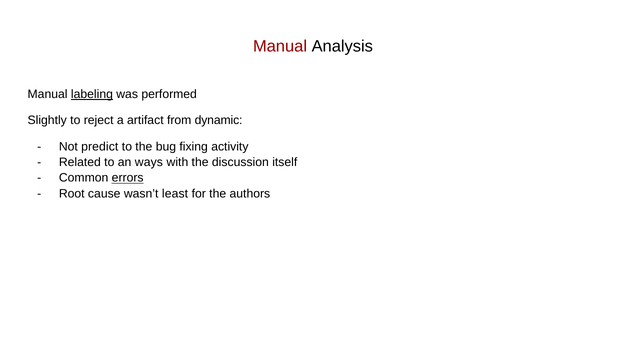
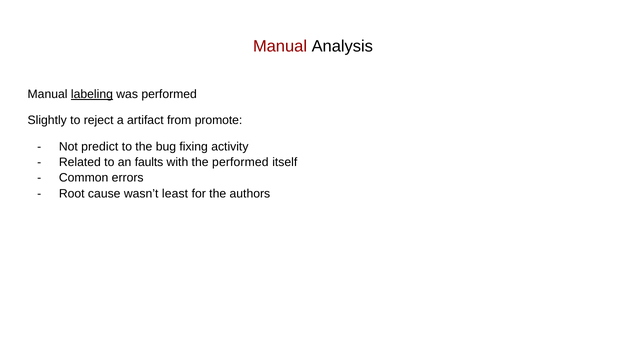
dynamic: dynamic -> promote
ways: ways -> faults
the discussion: discussion -> performed
errors underline: present -> none
